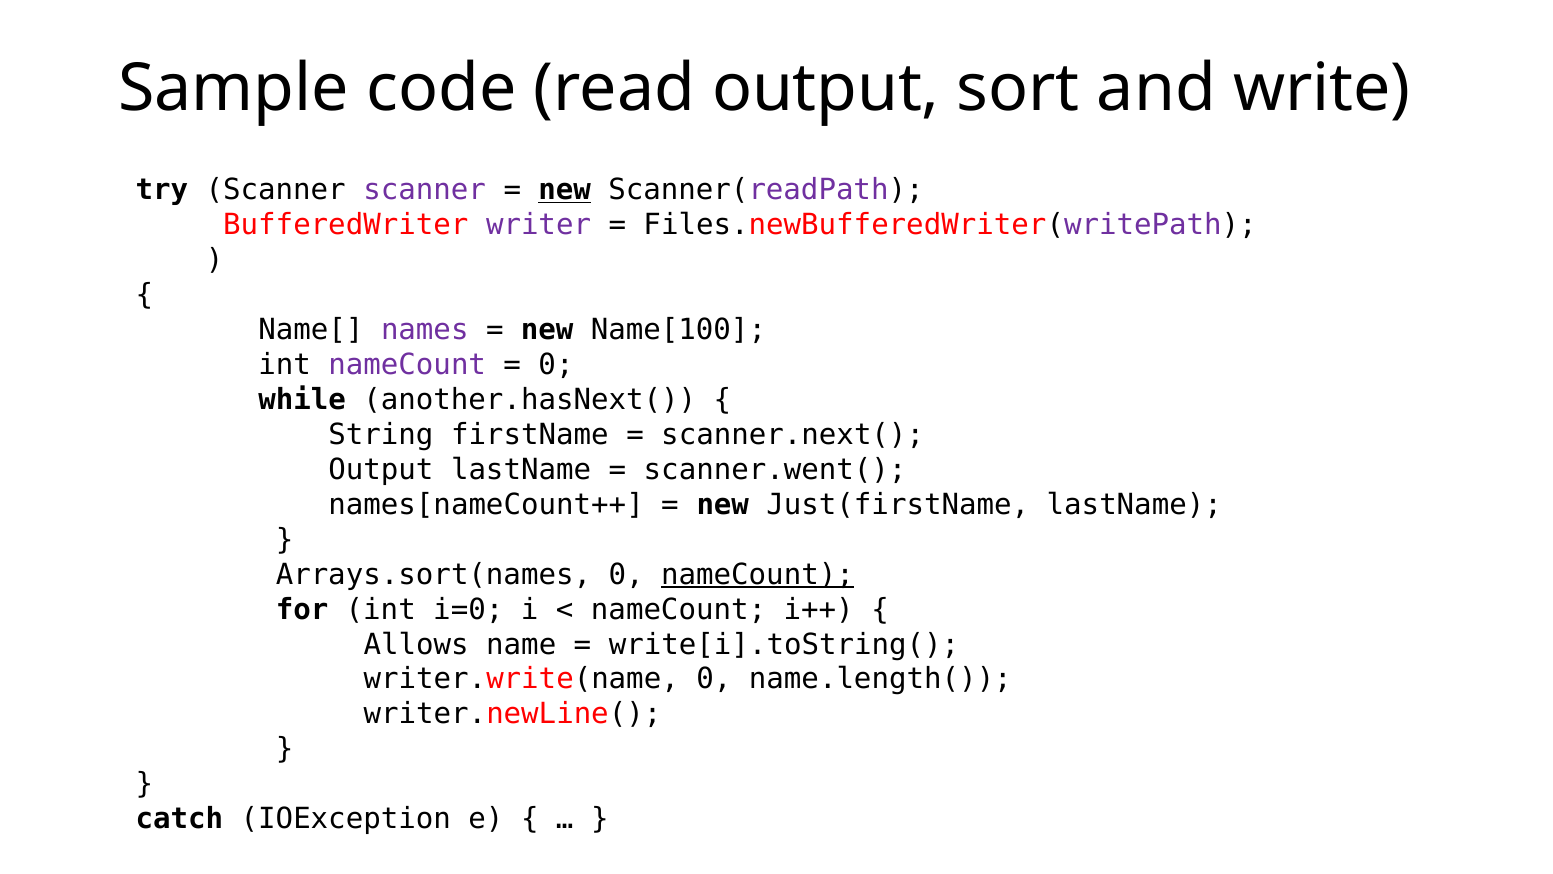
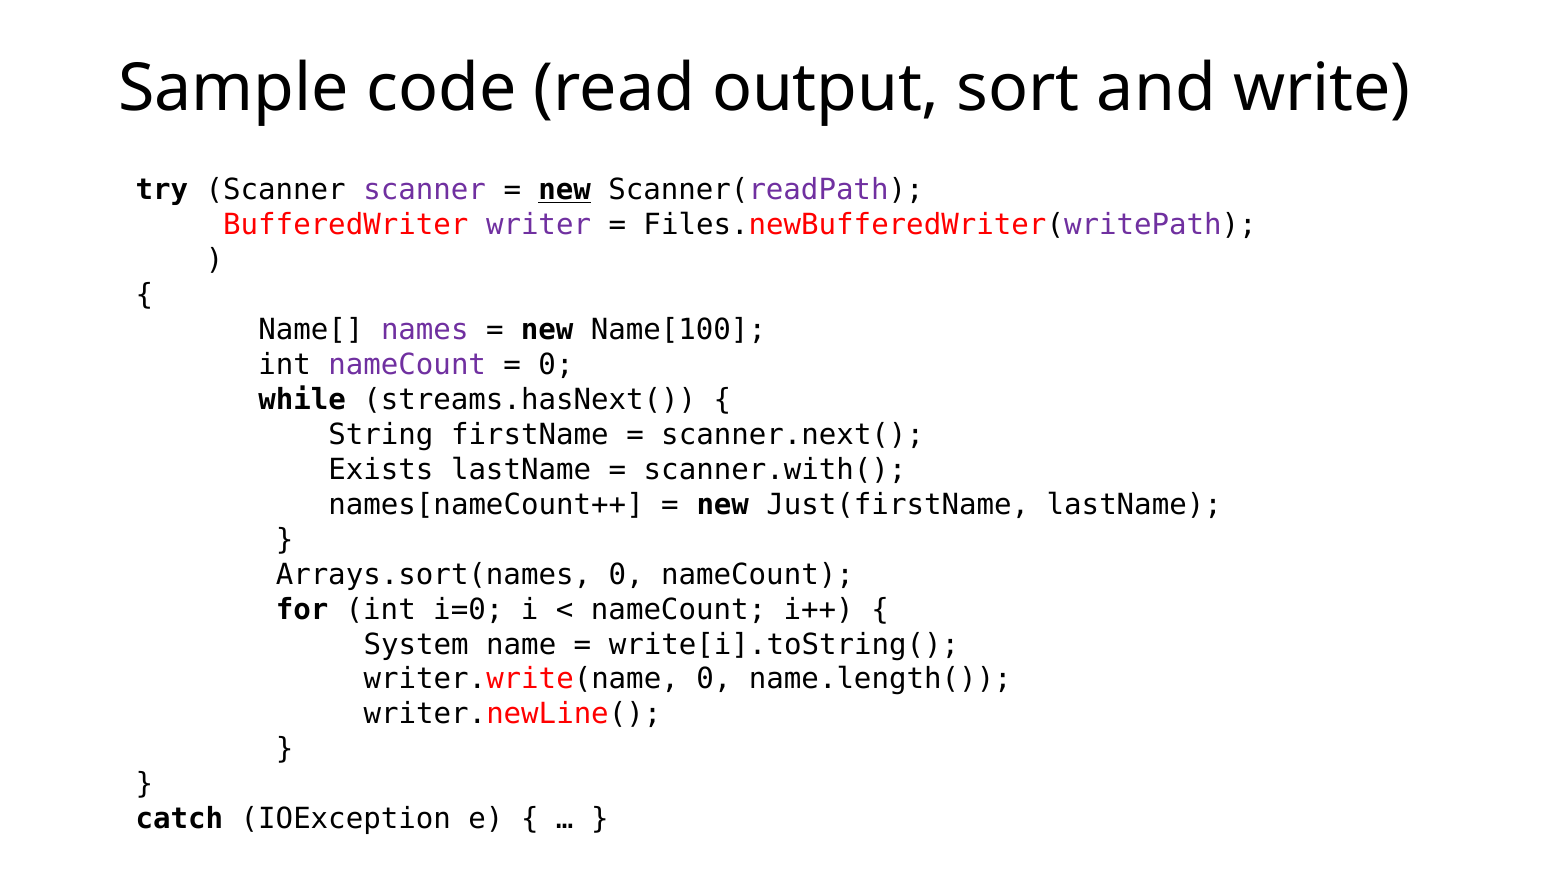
another.hasNext(: another.hasNext( -> streams.hasNext(
Output at (381, 469): Output -> Exists
scanner.went(: scanner.went( -> scanner.with(
nameCount at (757, 574) underline: present -> none
Allows: Allows -> System
